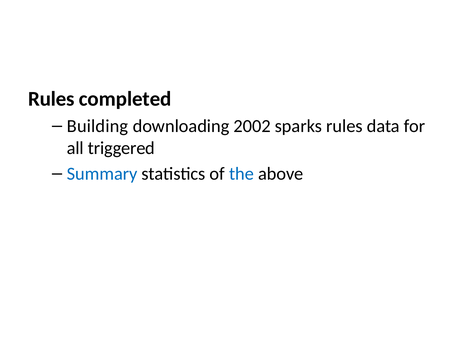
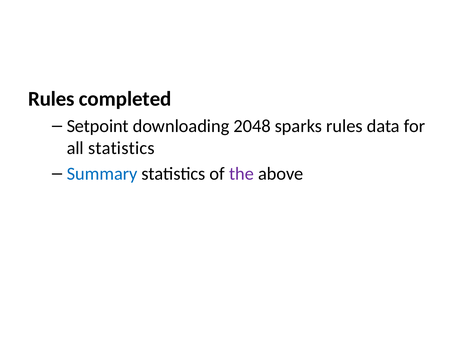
Building: Building -> Setpoint
2002: 2002 -> 2048
all triggered: triggered -> statistics
the colour: blue -> purple
